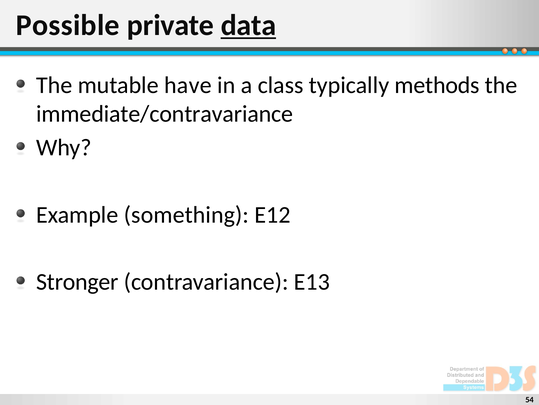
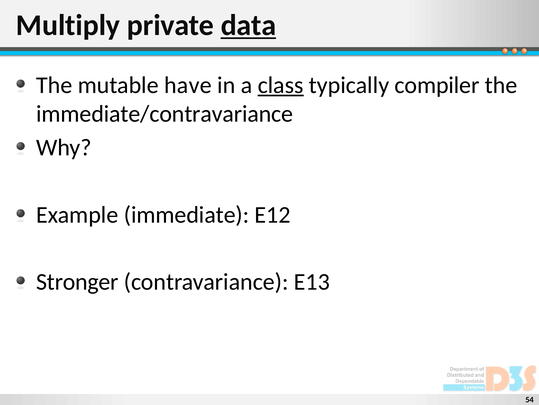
Possible: Possible -> Multiply
class underline: none -> present
methods: methods -> compiler
something: something -> immediate
